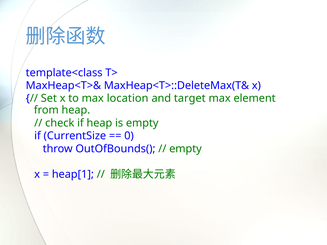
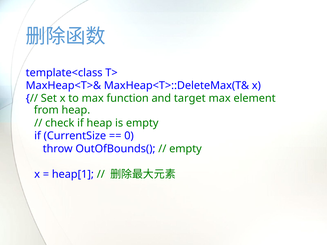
location: location -> function
